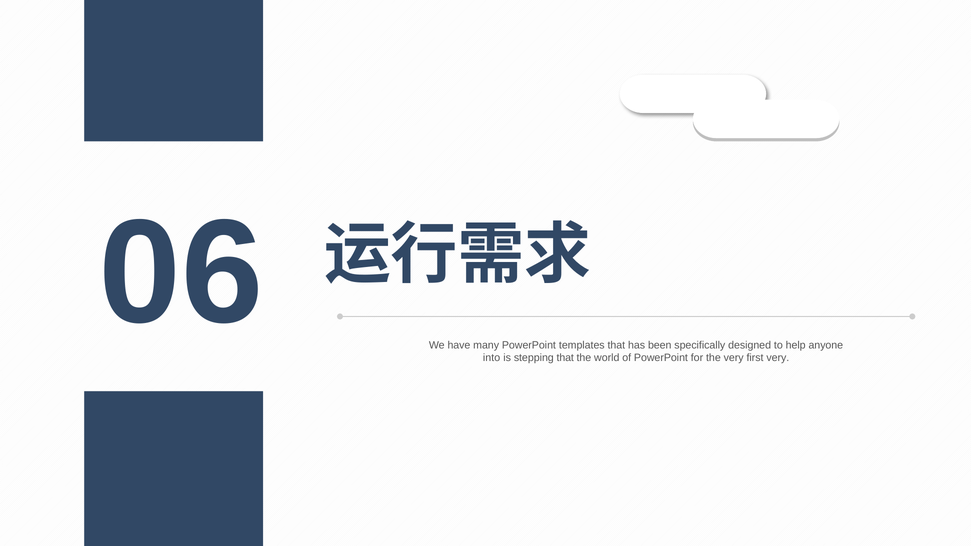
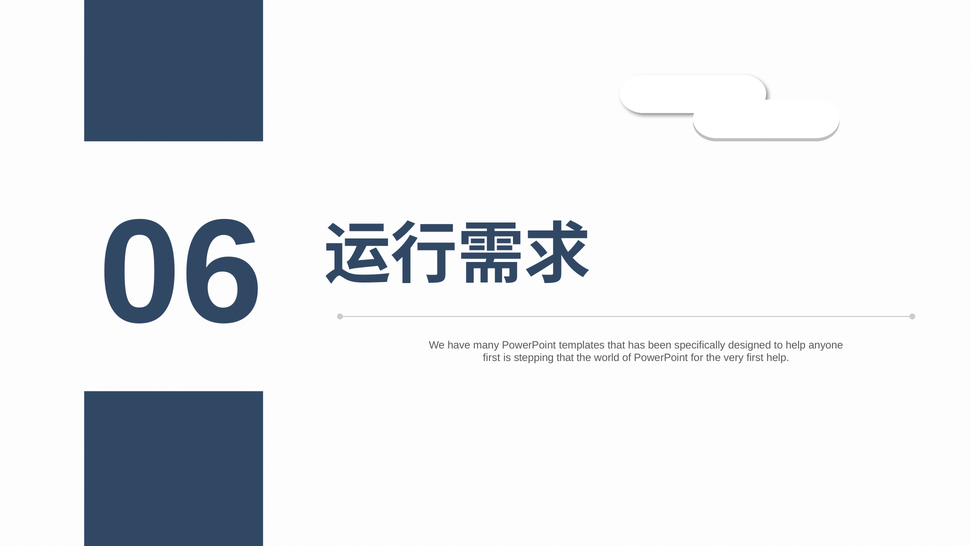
into at (492, 358): into -> first
first very: very -> help
